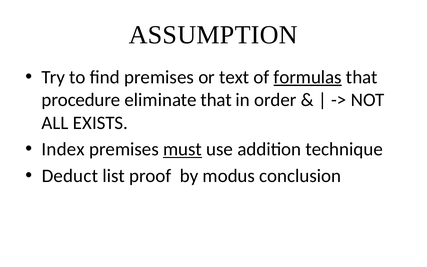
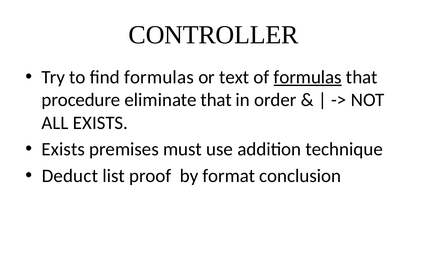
ASSUMPTION: ASSUMPTION -> CONTROLLER
find premises: premises -> formulas
Index at (63, 149): Index -> Exists
must underline: present -> none
modus: modus -> format
